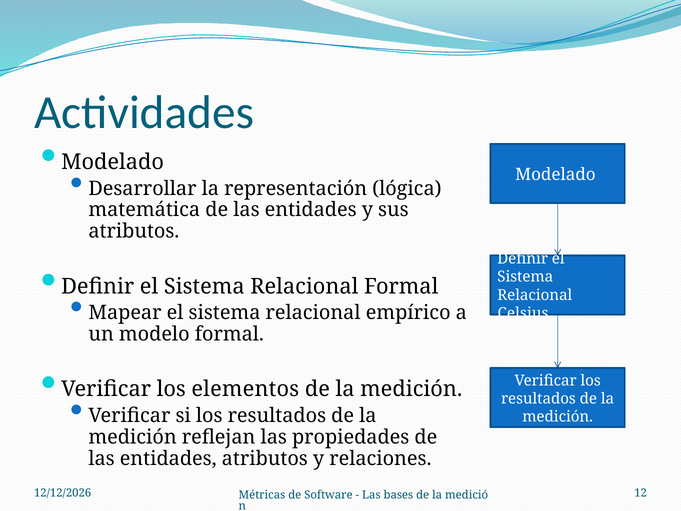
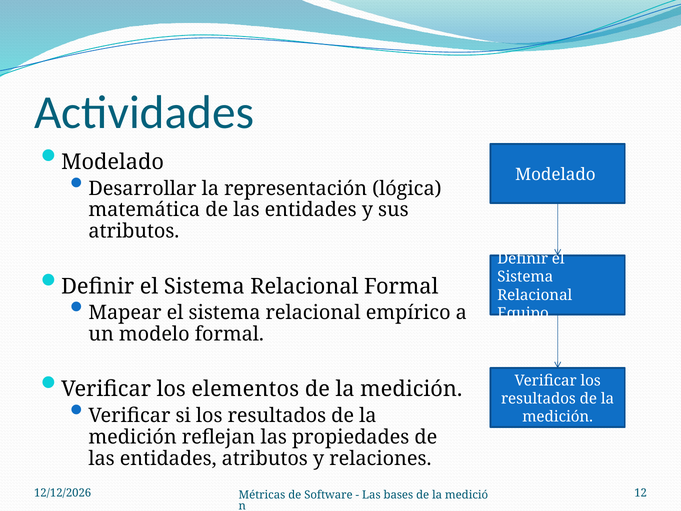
Celsius: Celsius -> Equipo
